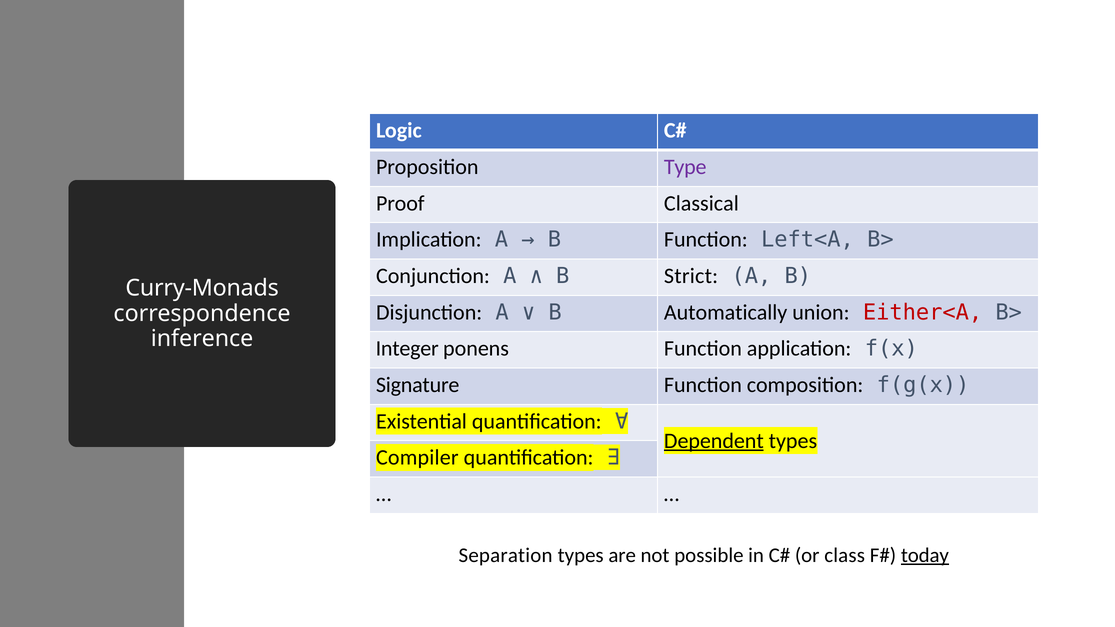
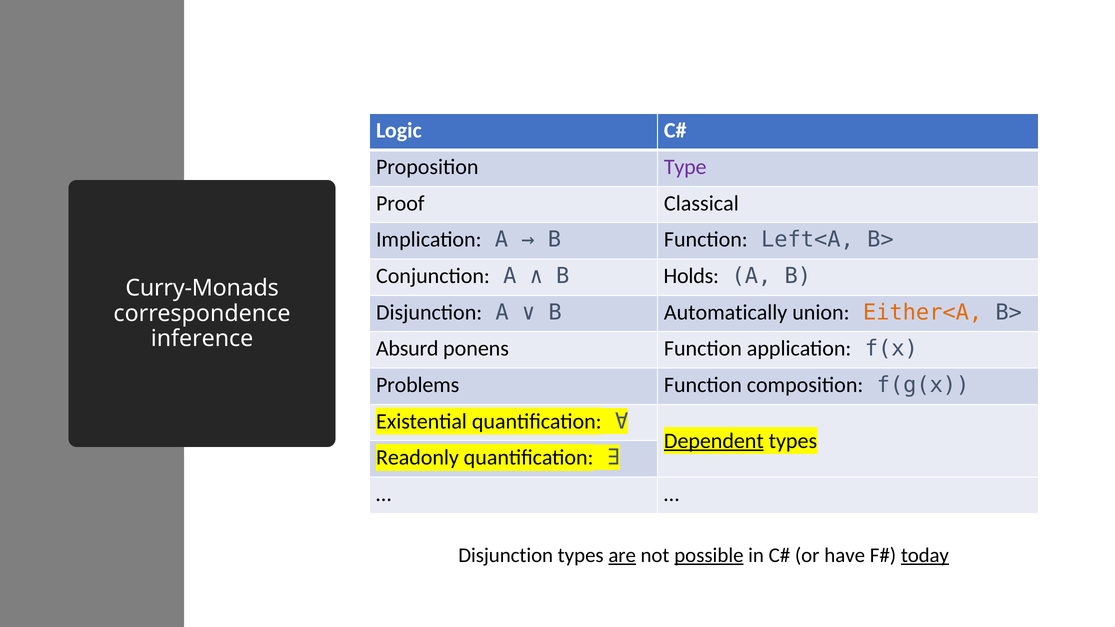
Strict: Strict -> Holds
Either<A colour: red -> orange
Integer: Integer -> Absurd
Signature: Signature -> Problems
Compiler: Compiler -> Readonly
Separation at (506, 556): Separation -> Disjunction
are underline: none -> present
possible underline: none -> present
class: class -> have
